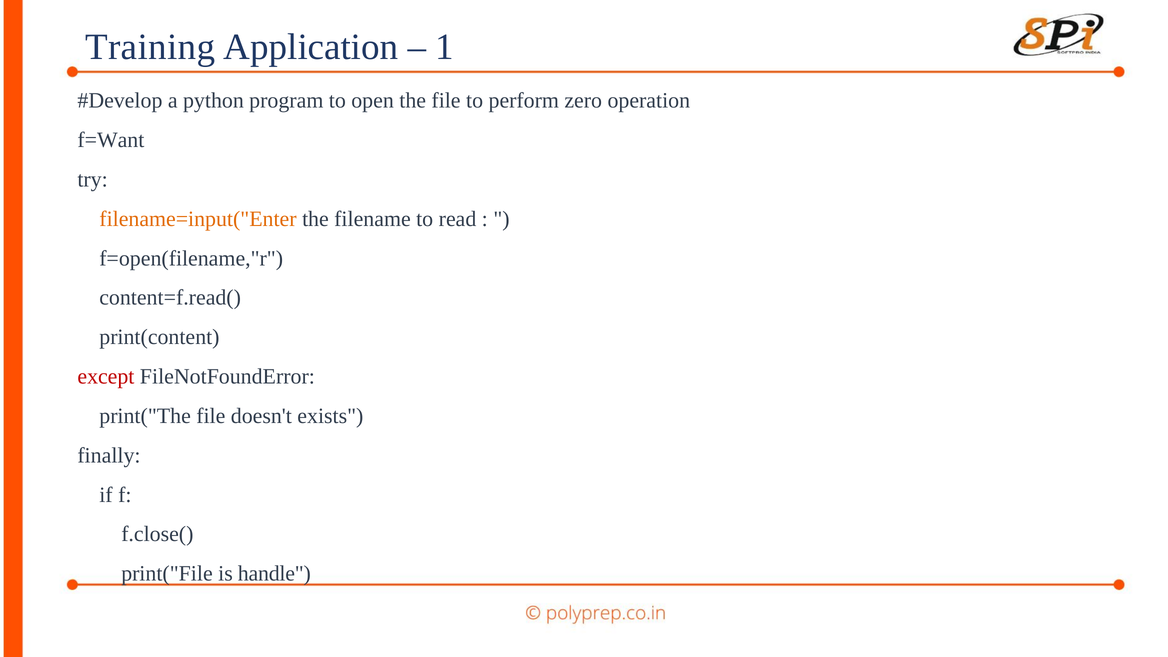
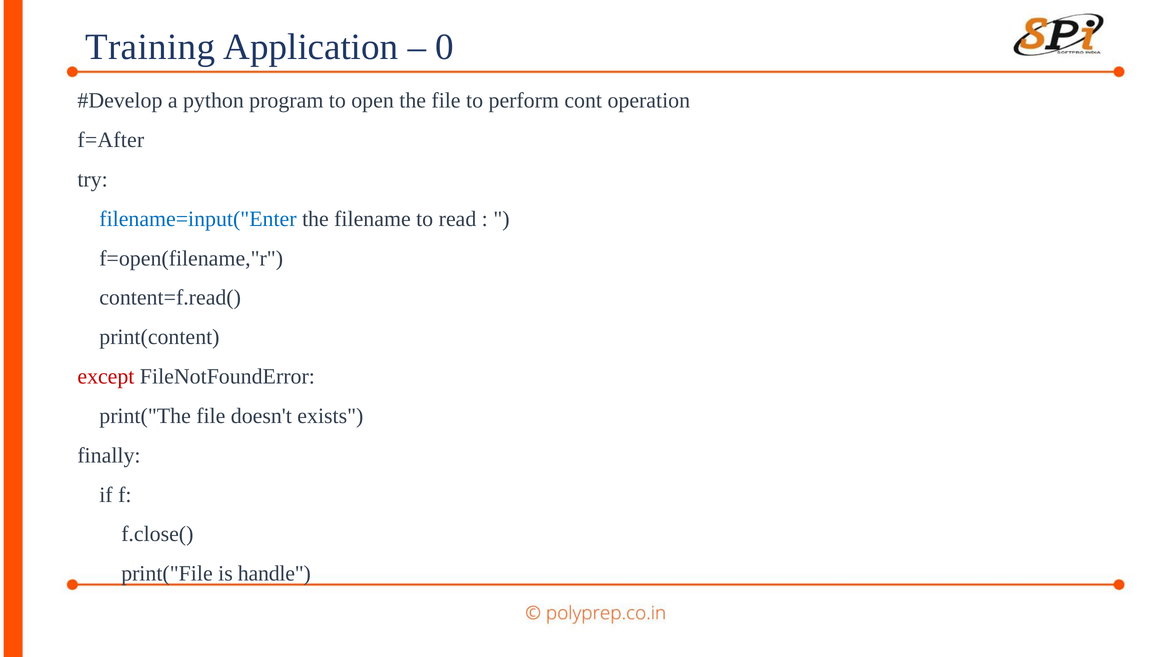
1: 1 -> 0
zero: zero -> cont
f=Want: f=Want -> f=After
filename=input("Enter colour: orange -> blue
